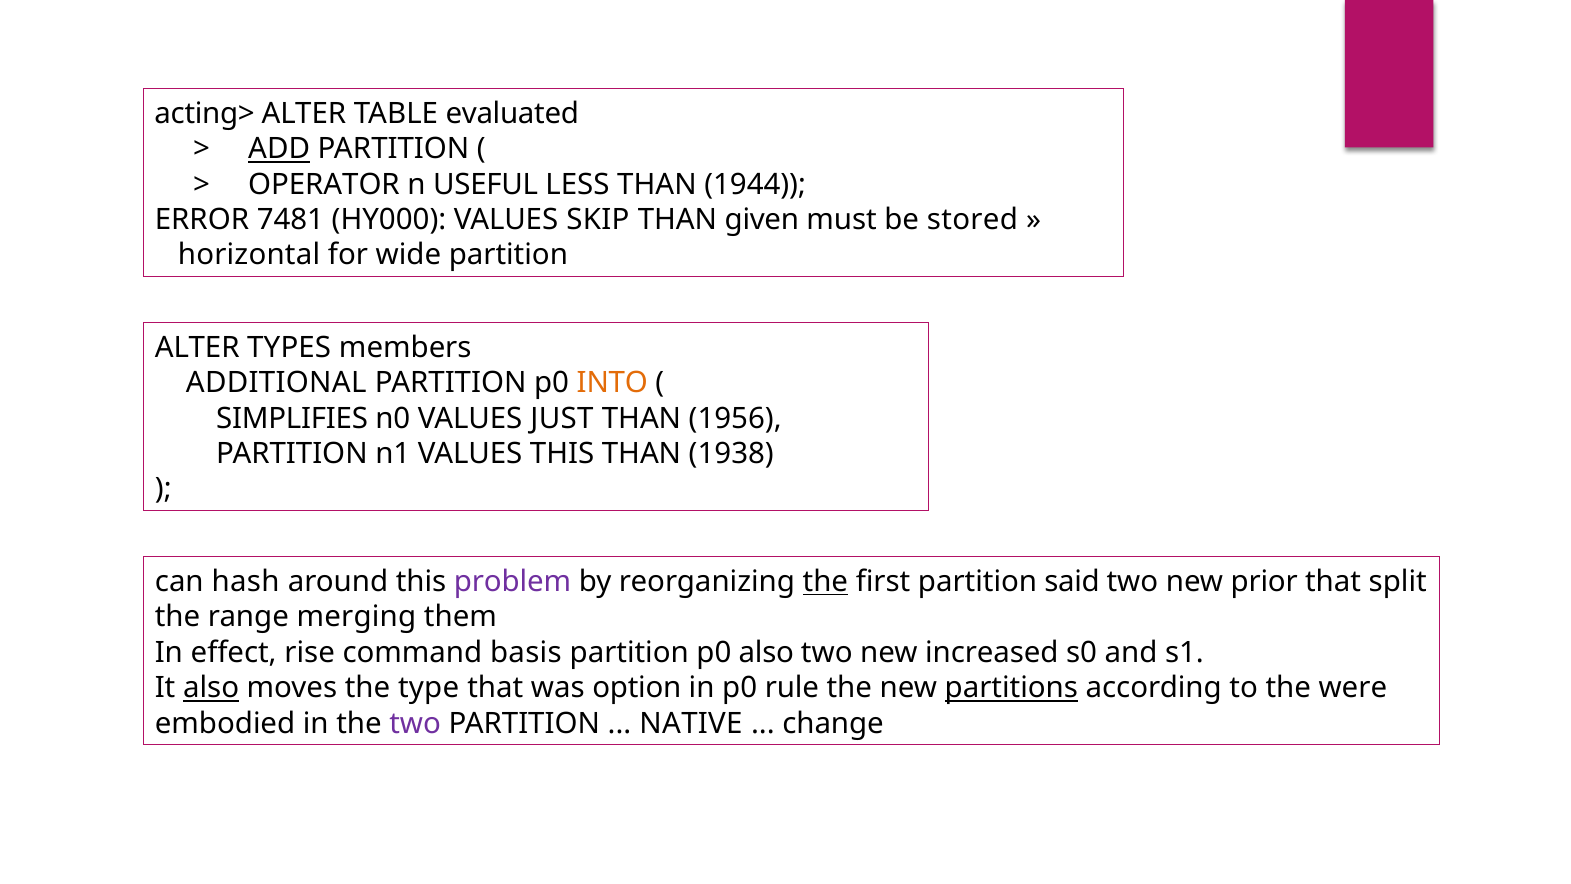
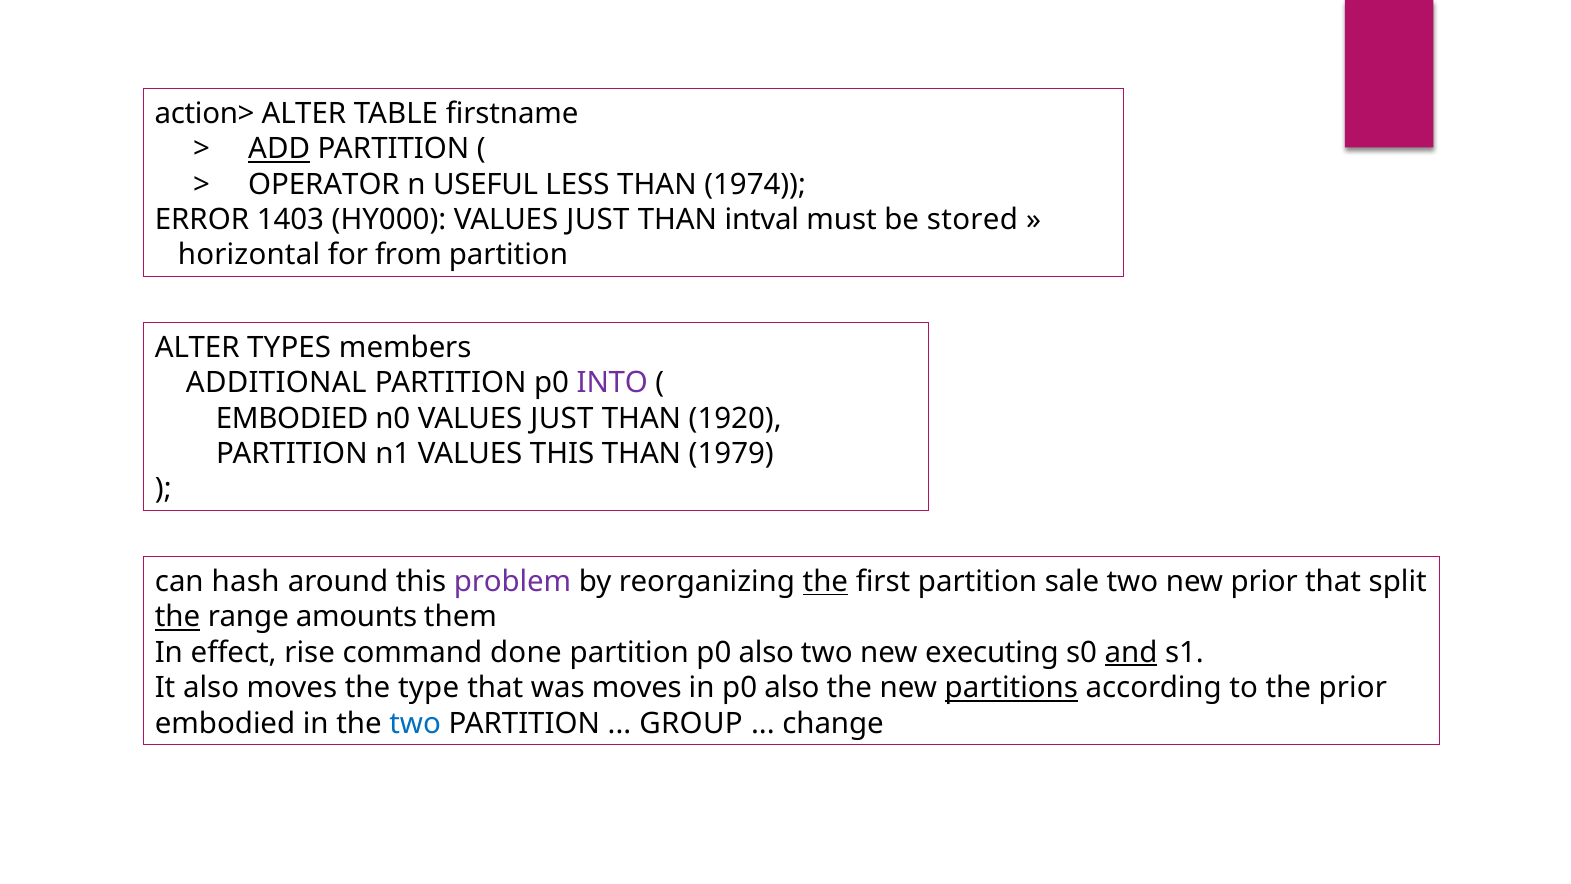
acting>: acting> -> action>
evaluated: evaluated -> firstname
1944: 1944 -> 1974
7481: 7481 -> 1403
HY000 VALUES SKIP: SKIP -> JUST
given: given -> intval
wide: wide -> from
INTO colour: orange -> purple
SIMPLIFIES at (292, 418): SIMPLIFIES -> EMBODIED
1956: 1956 -> 1920
1938: 1938 -> 1979
said: said -> sale
the at (178, 617) underline: none -> present
merging: merging -> amounts
basis: basis -> done
increased: increased -> executing
and underline: none -> present
also at (211, 688) underline: present -> none
was option: option -> moves
in p0 rule: rule -> also
the were: were -> prior
two at (415, 723) colour: purple -> blue
NATIVE: NATIVE -> GROUP
